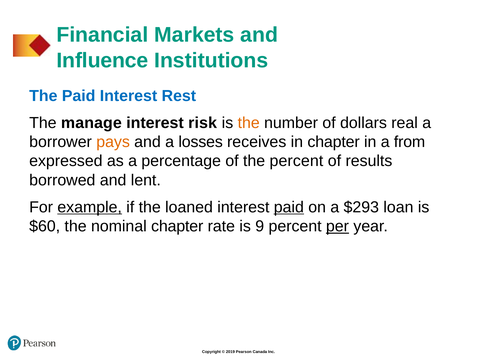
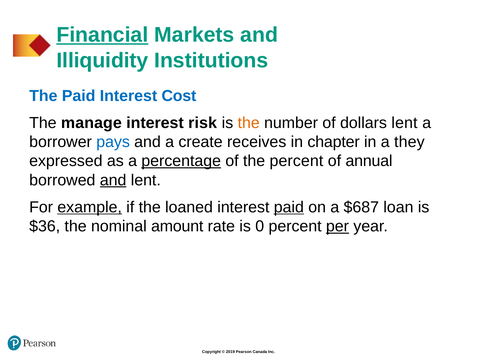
Financial underline: none -> present
Influence: Influence -> Illiquidity
Rest: Rest -> Cost
dollars real: real -> lent
pays colour: orange -> blue
losses: losses -> create
from: from -> they
percentage underline: none -> present
results: results -> annual
and at (113, 180) underline: none -> present
$293: $293 -> $687
$60: $60 -> $36
nominal chapter: chapter -> amount
9: 9 -> 0
